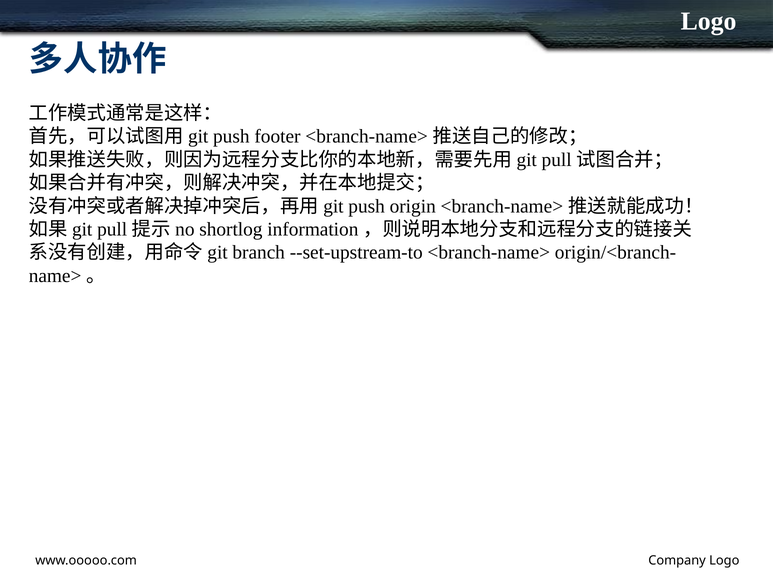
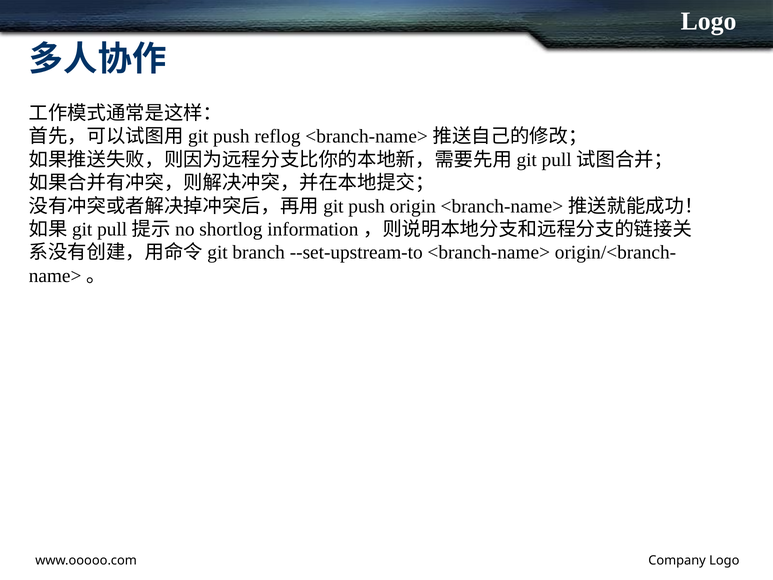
footer: footer -> reflog
